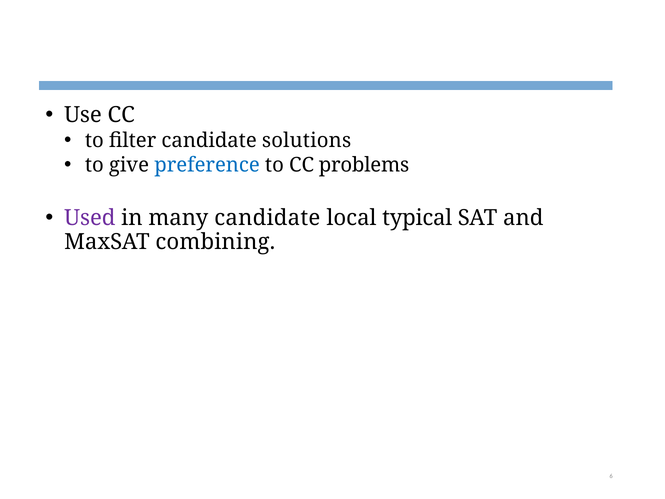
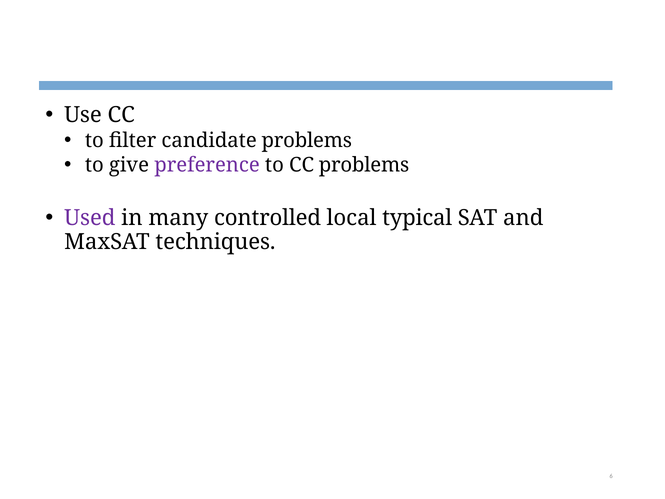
candidate solutions: solutions -> problems
preference colour: blue -> purple
many candidate: candidate -> controlled
combining: combining -> techniques
